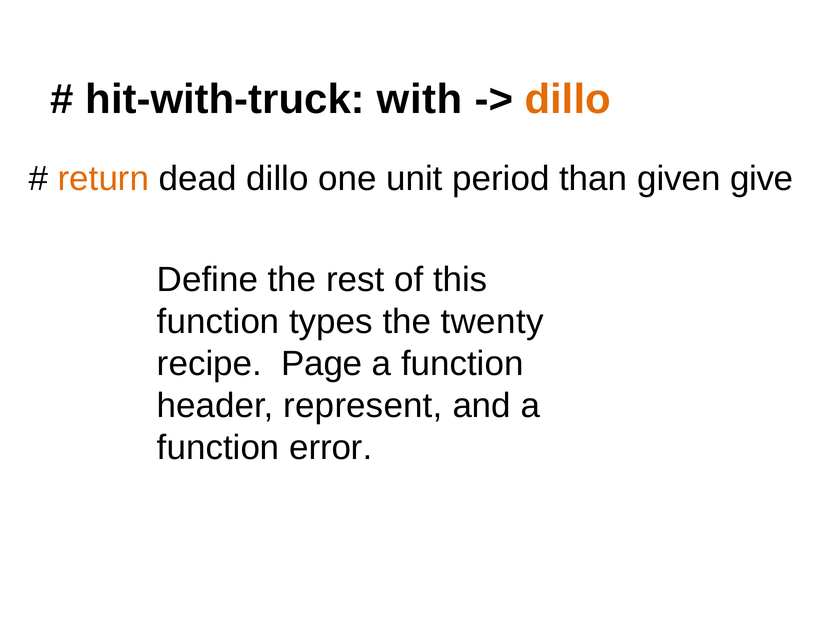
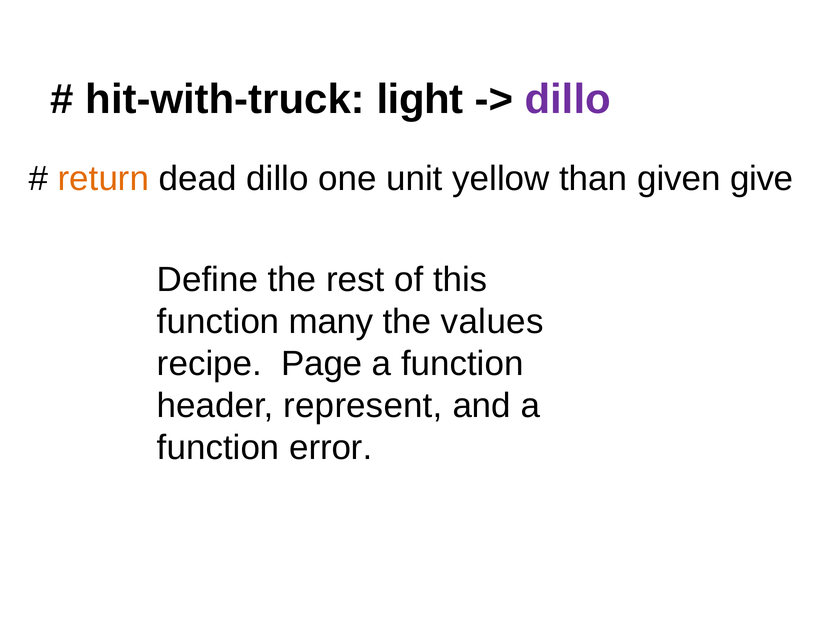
with: with -> light
dillo at (568, 100) colour: orange -> purple
period: period -> yellow
types: types -> many
twenty: twenty -> values
